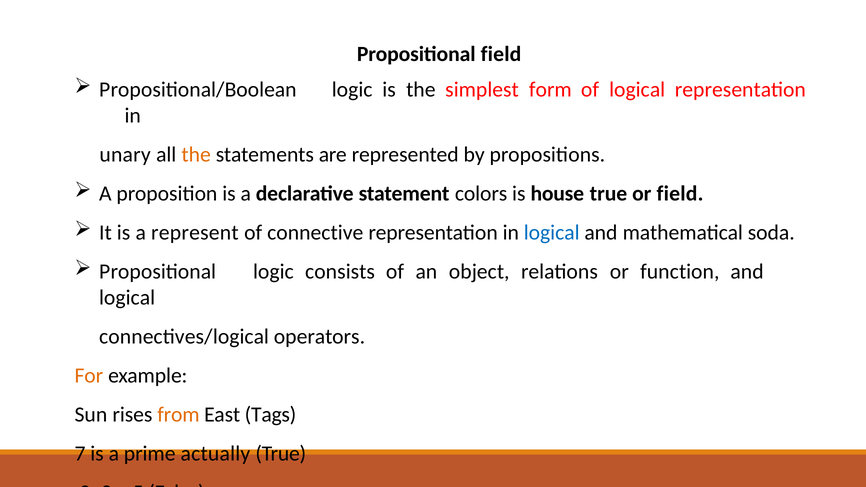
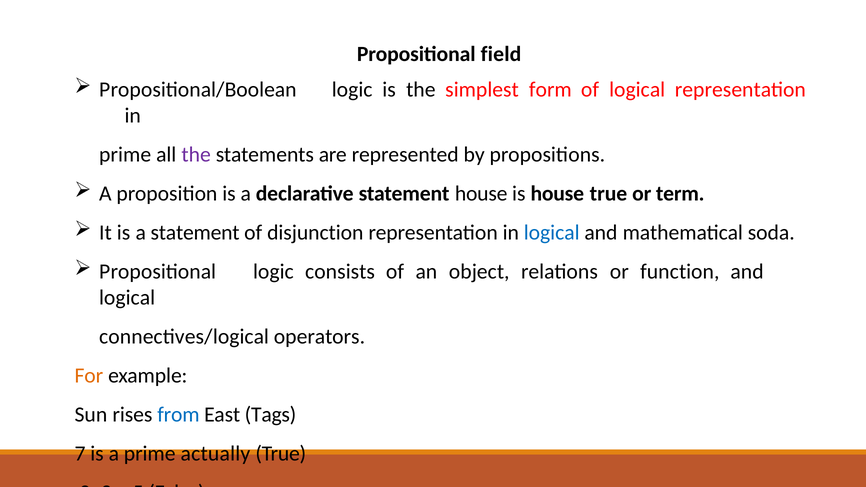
unary at (125, 154): unary -> prime
the at (196, 154) colour: orange -> purple
statement colors: colors -> house
or field: field -> term
a represent: represent -> statement
connective: connective -> disjunction
from colour: orange -> blue
